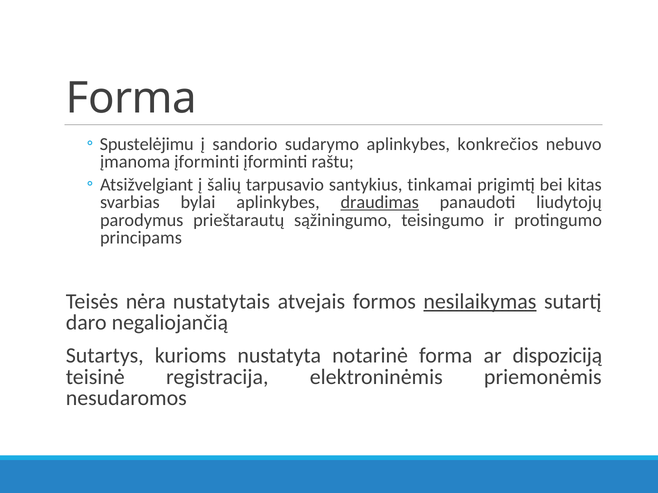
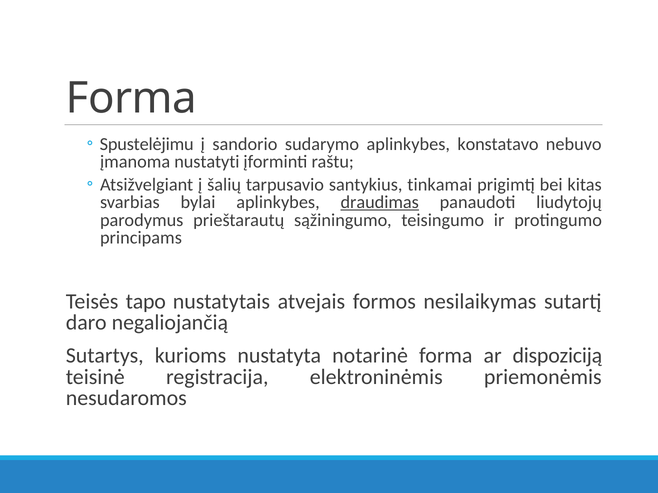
konkrečios: konkrečios -> konstatavo
įmanoma įforminti: įforminti -> nustatyti
nėra: nėra -> tapo
nesilaikymas underline: present -> none
